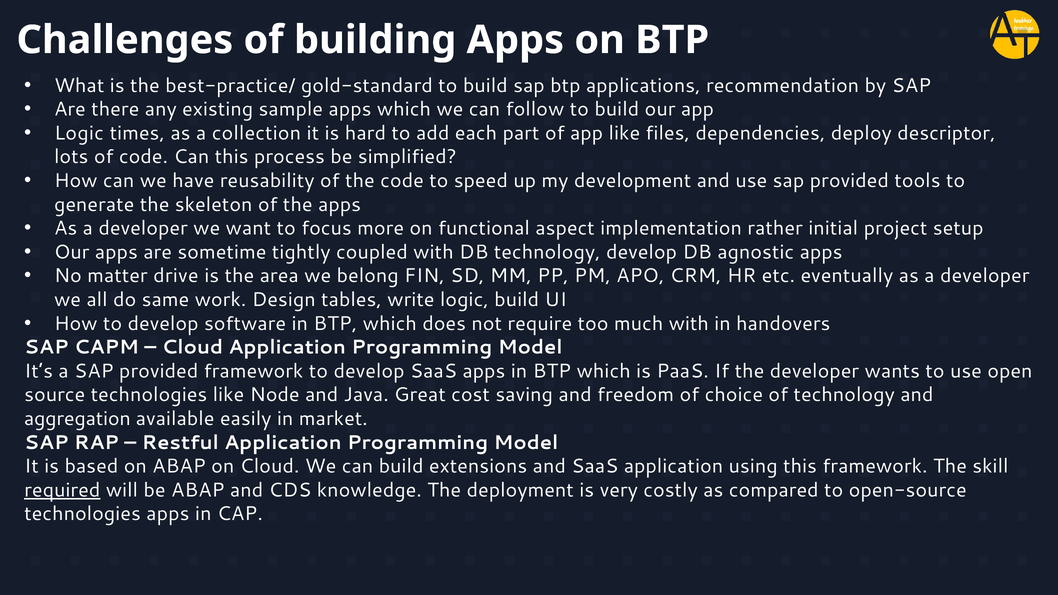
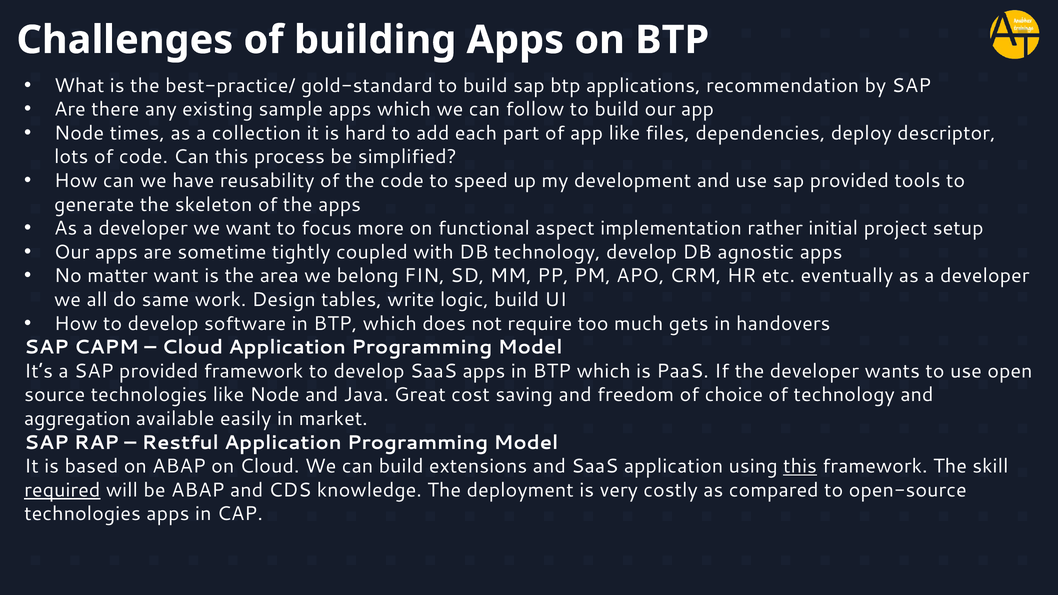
Logic at (79, 133): Logic -> Node
matter drive: drive -> want
much with: with -> gets
this at (800, 467) underline: none -> present
